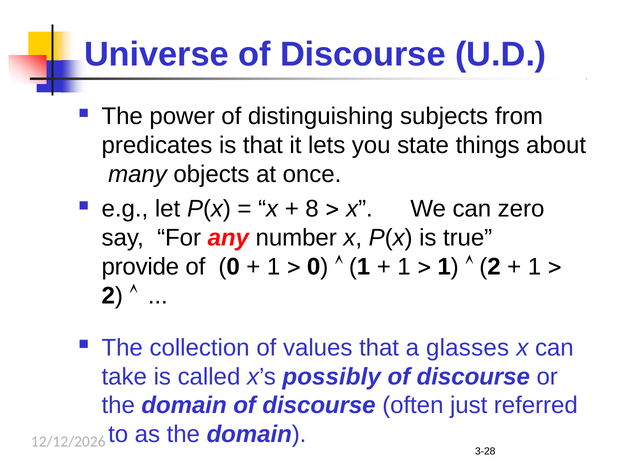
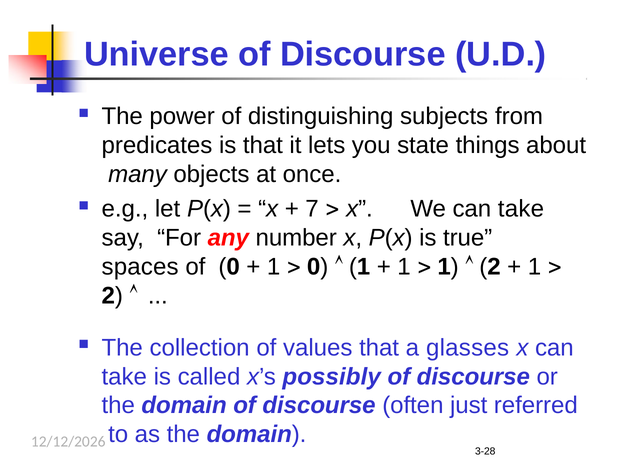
8: 8 -> 7
We can zero: zero -> take
provide: provide -> spaces
